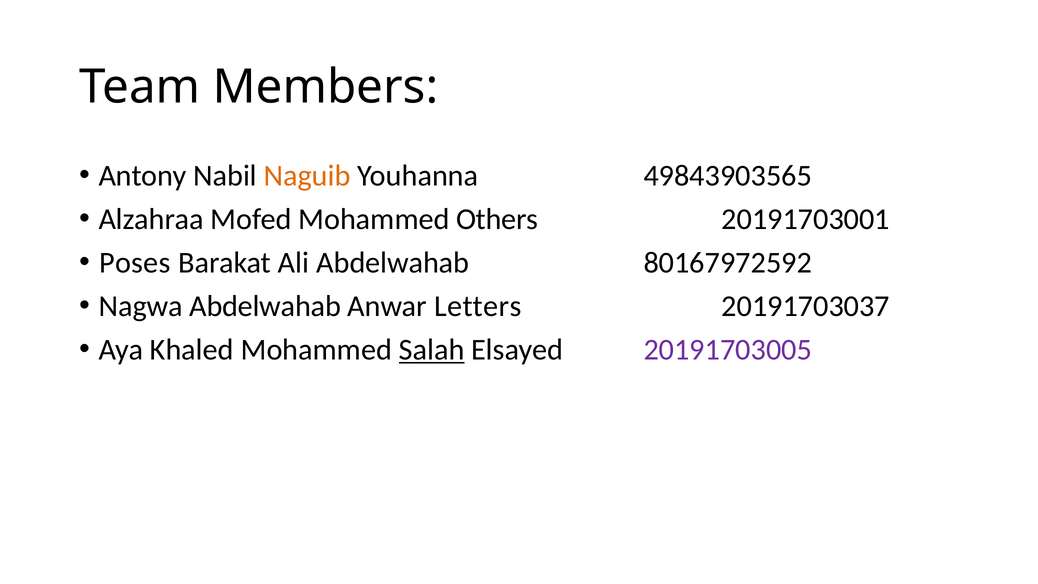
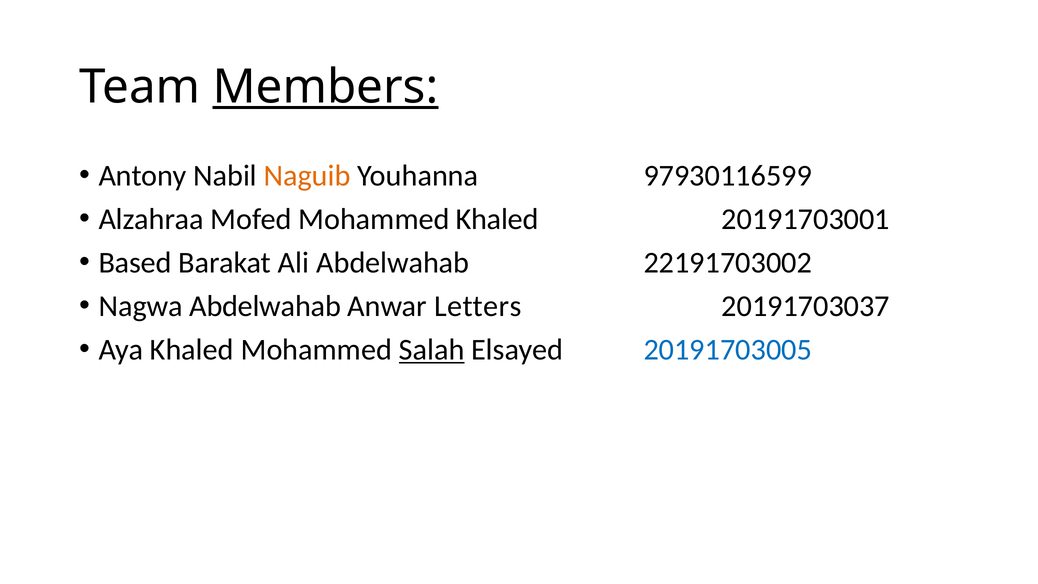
Members underline: none -> present
49843903565: 49843903565 -> 97930116599
Mohammed Others: Others -> Khaled
Poses: Poses -> Based
80167972592: 80167972592 -> 22191703002
20191703005 colour: purple -> blue
